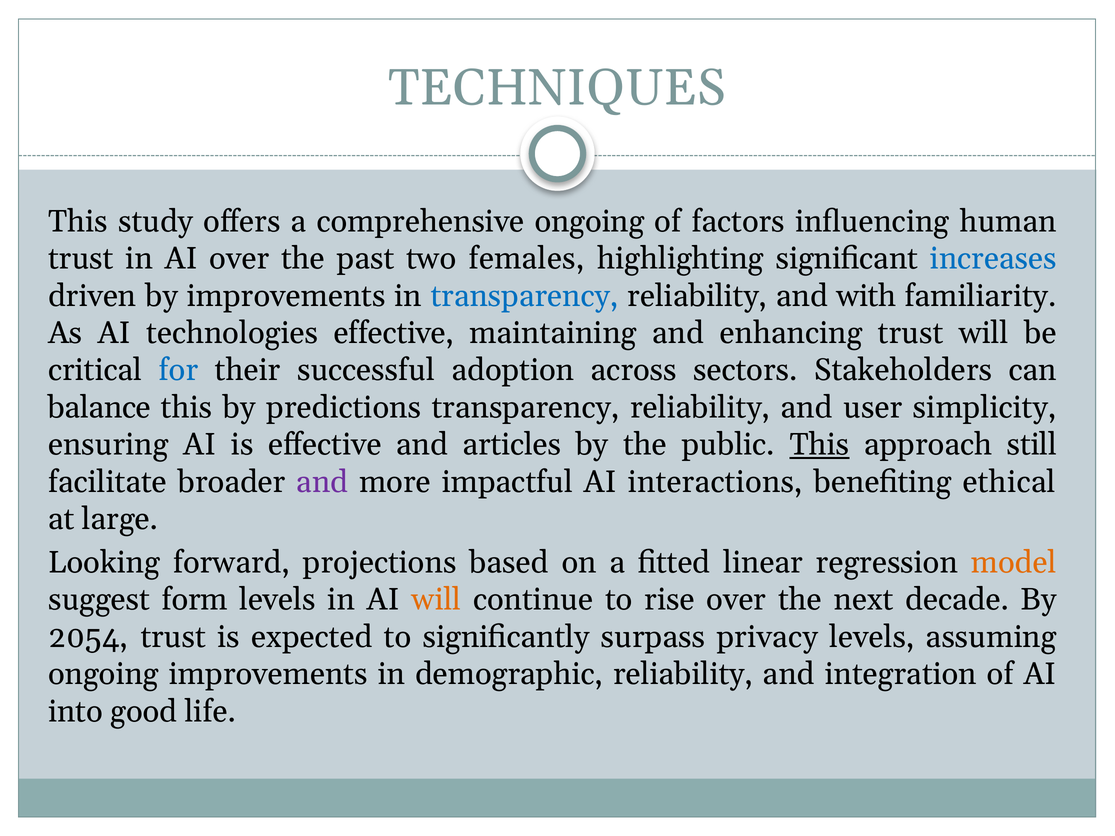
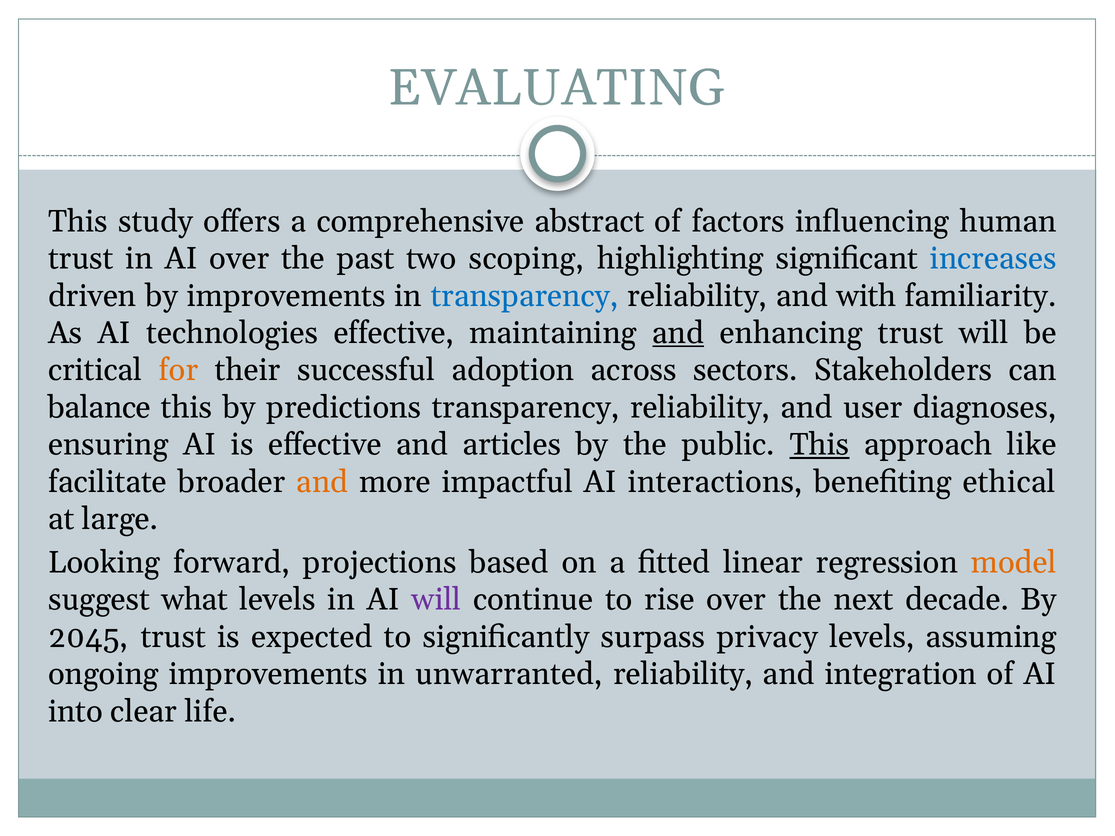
TECHNIQUES: TECHNIQUES -> EVALUATING
comprehensive ongoing: ongoing -> abstract
females: females -> scoping
and at (678, 333) underline: none -> present
for colour: blue -> orange
simplicity: simplicity -> diagnoses
still: still -> like
and at (322, 482) colour: purple -> orange
form: form -> what
will at (436, 600) colour: orange -> purple
2054: 2054 -> 2045
demographic: demographic -> unwarranted
good: good -> clear
